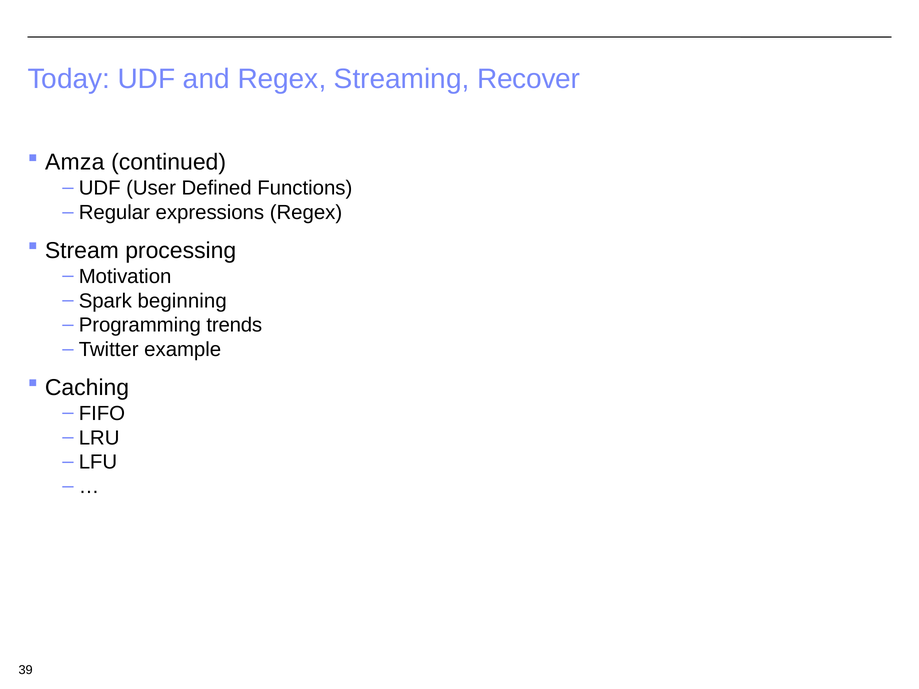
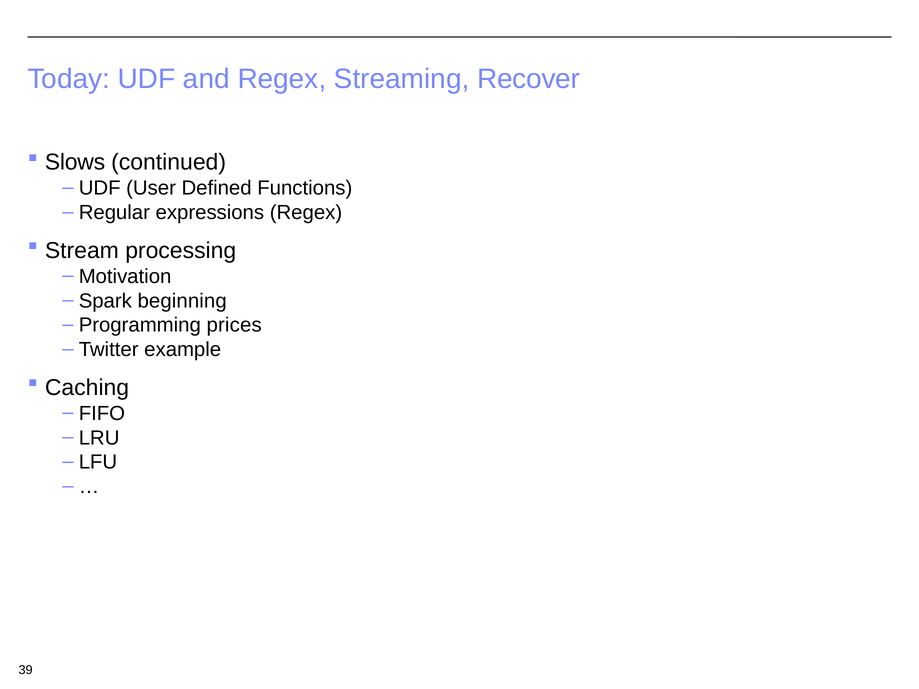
Amza: Amza -> Slows
trends: trends -> prices
